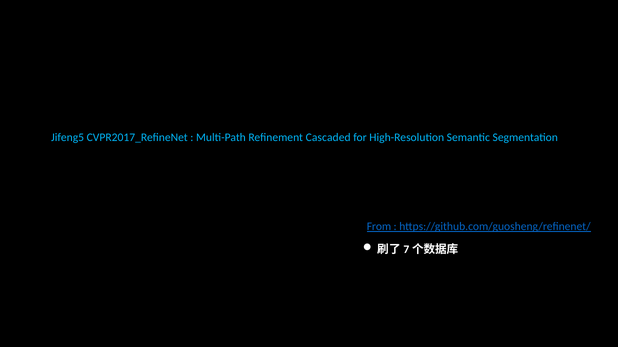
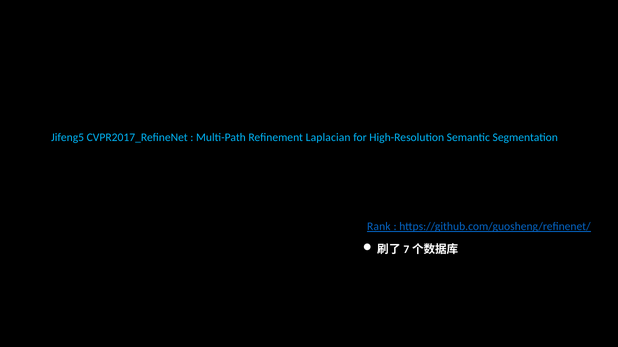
Cascaded: Cascaded -> Laplacian
From: From -> Rank
